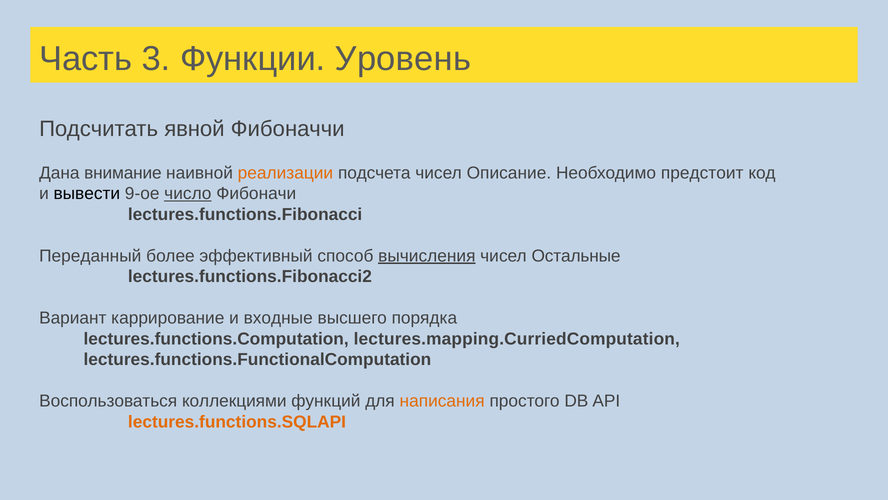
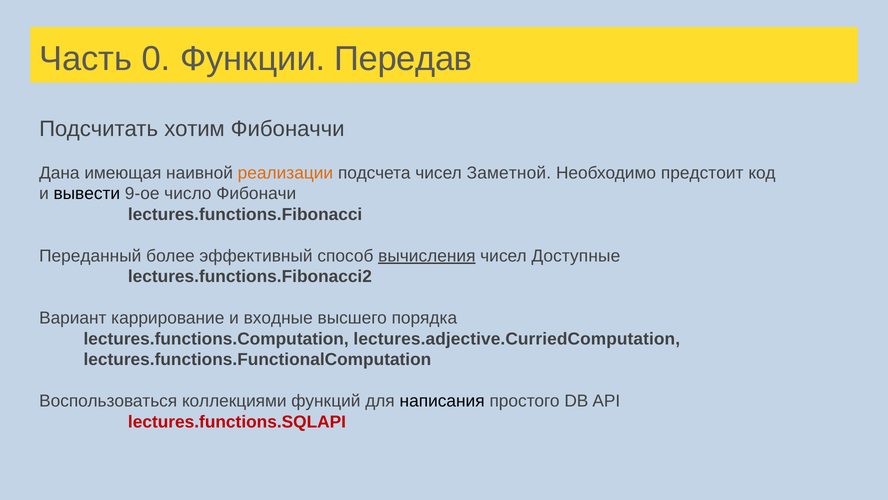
3: 3 -> 0
Уровень: Уровень -> Передав
явной: явной -> хотим
внимание: внимание -> имеющая
Описание: Описание -> Заметной
число underline: present -> none
Остальные: Остальные -> Доступные
lectures.mapping.CurriedComputation: lectures.mapping.CurriedComputation -> lectures.adjective.CurriedComputation
написания colour: orange -> black
lectures.functions.SQLAPI colour: orange -> red
